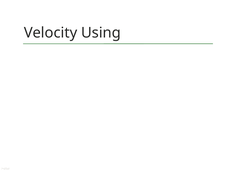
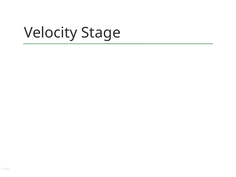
Using: Using -> Stage
